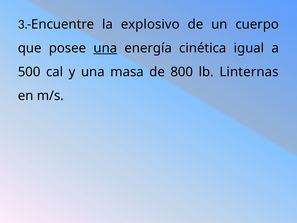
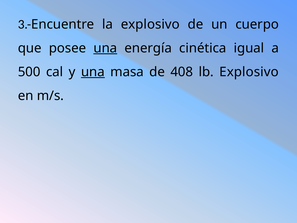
una at (93, 72) underline: none -> present
800: 800 -> 408
lb Linternas: Linternas -> Explosivo
